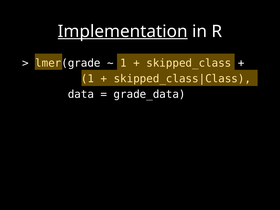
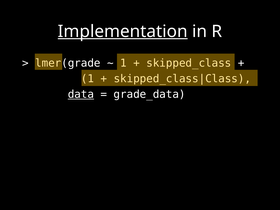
data underline: none -> present
